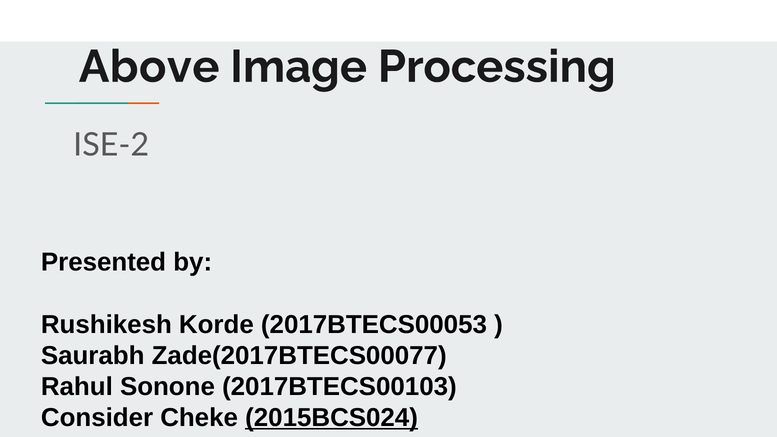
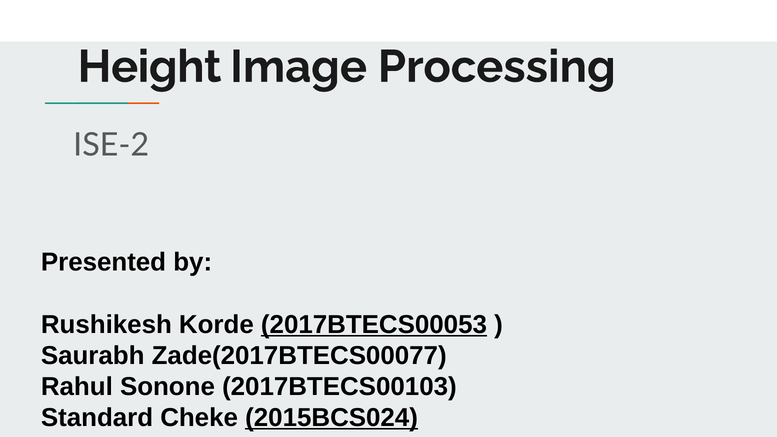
Above: Above -> Height
2017BTECS00053 underline: none -> present
Consider: Consider -> Standard
